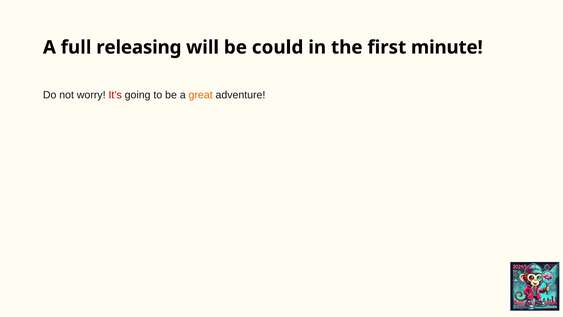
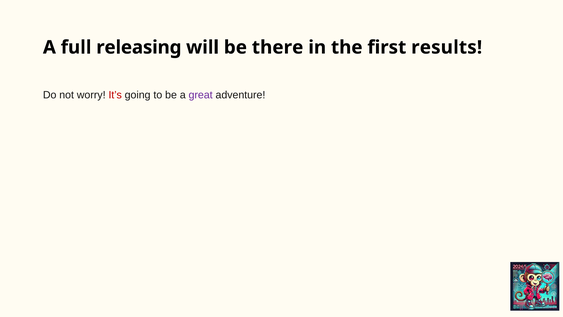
could: could -> there
minute: minute -> results
great colour: orange -> purple
